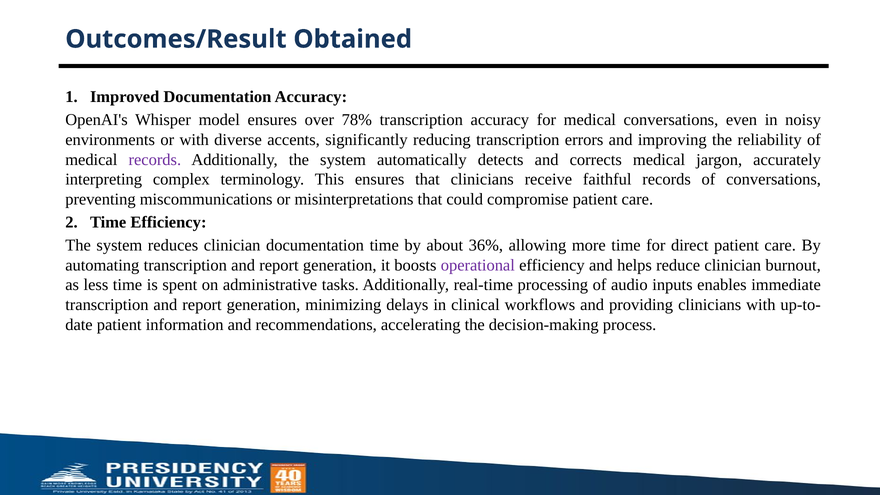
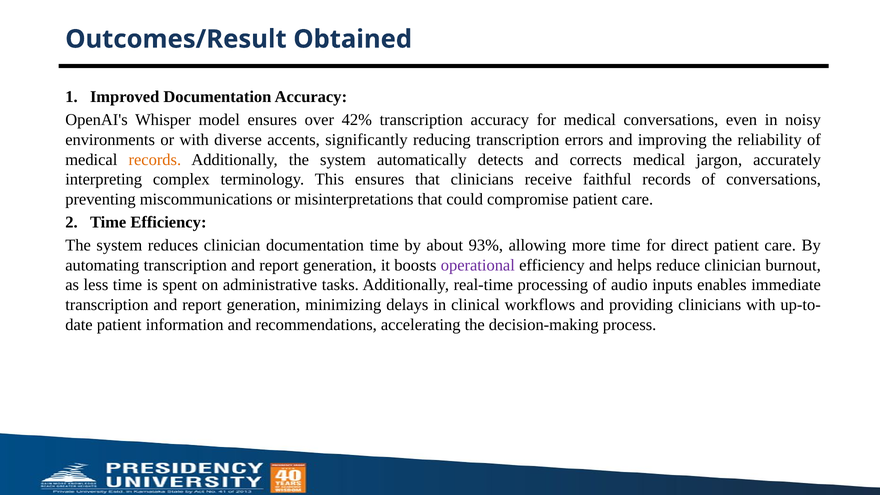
78%: 78% -> 42%
records at (155, 160) colour: purple -> orange
36%: 36% -> 93%
